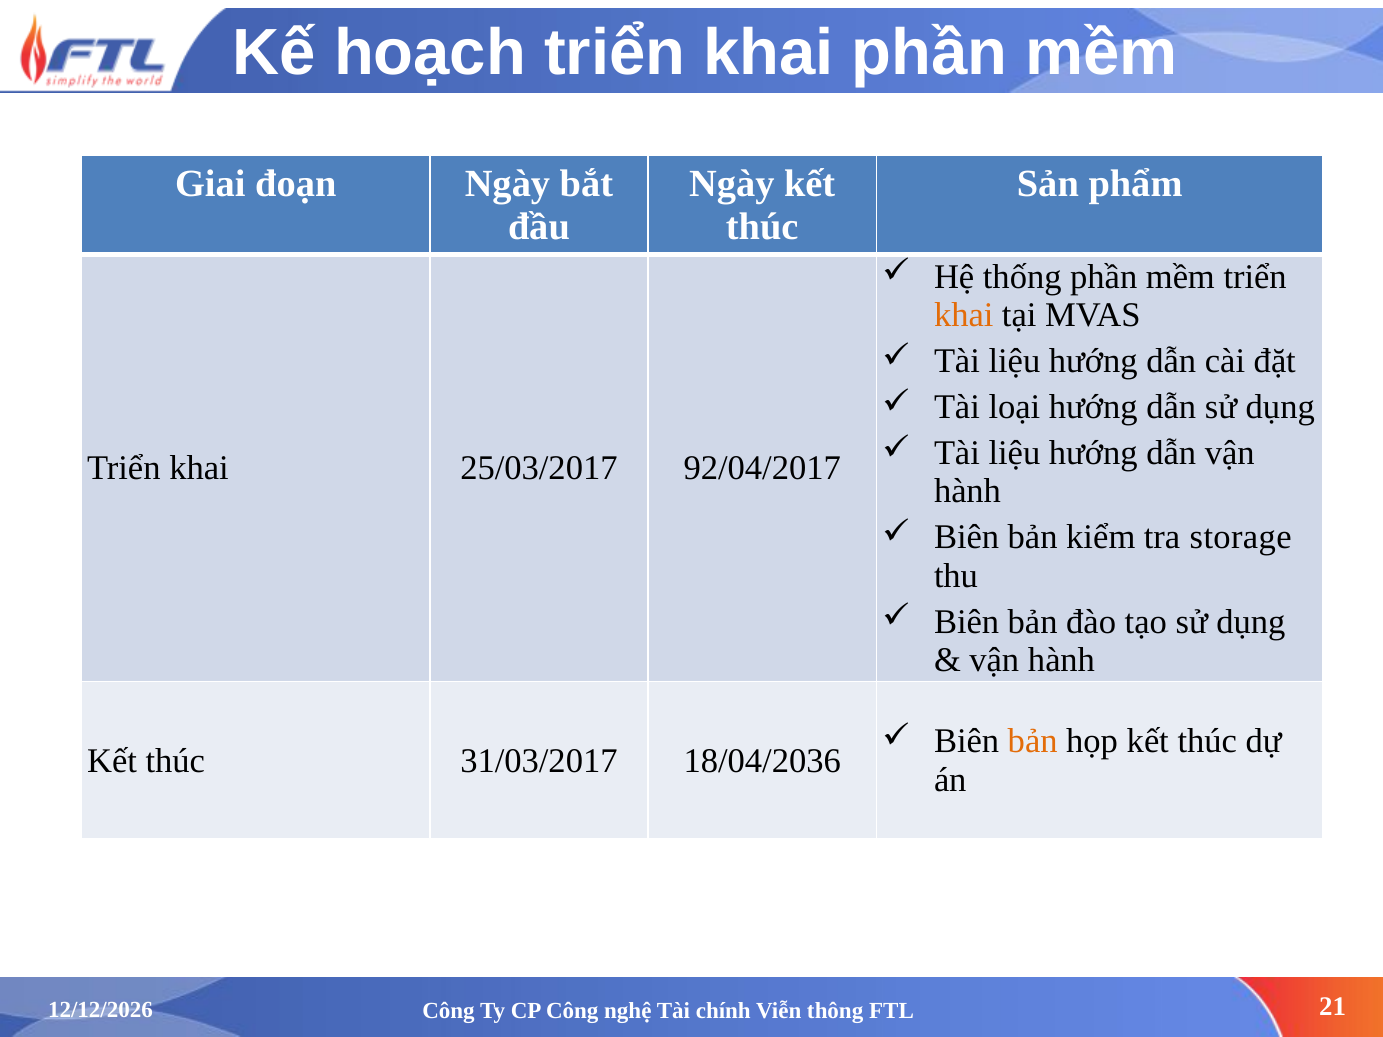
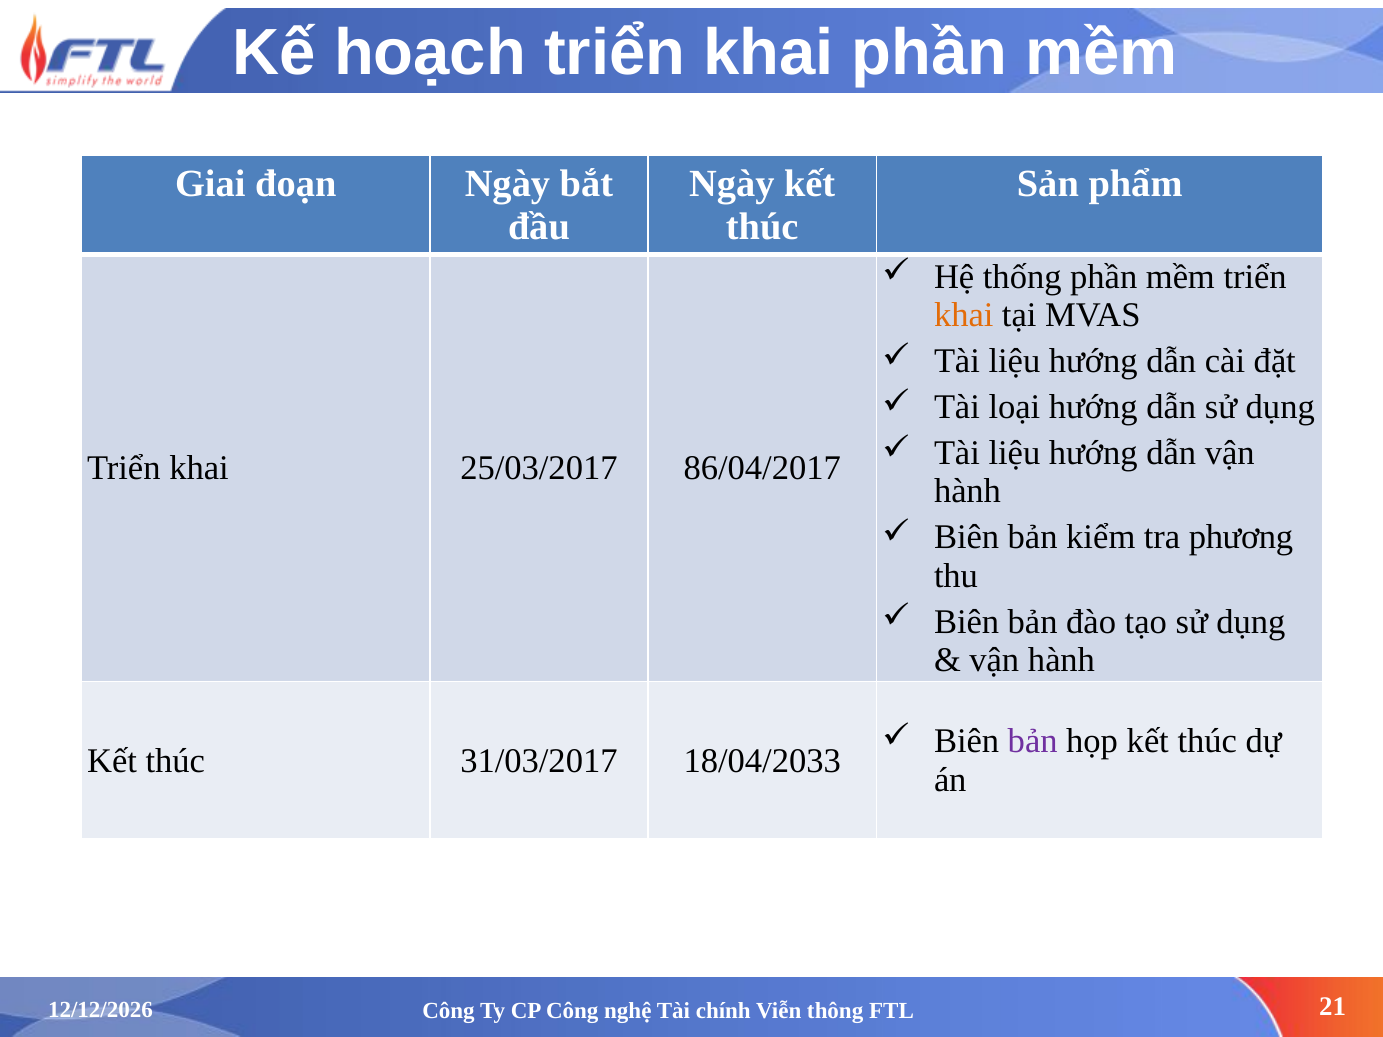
92/04/2017: 92/04/2017 -> 86/04/2017
storage: storage -> phương
bản at (1033, 742) colour: orange -> purple
18/04/2036: 18/04/2036 -> 18/04/2033
